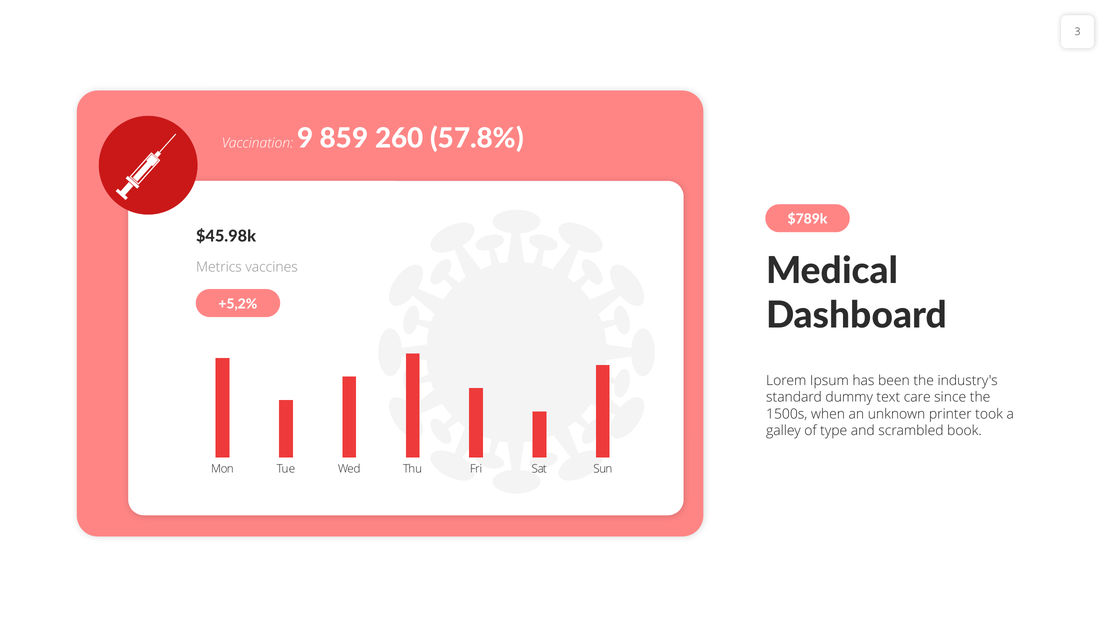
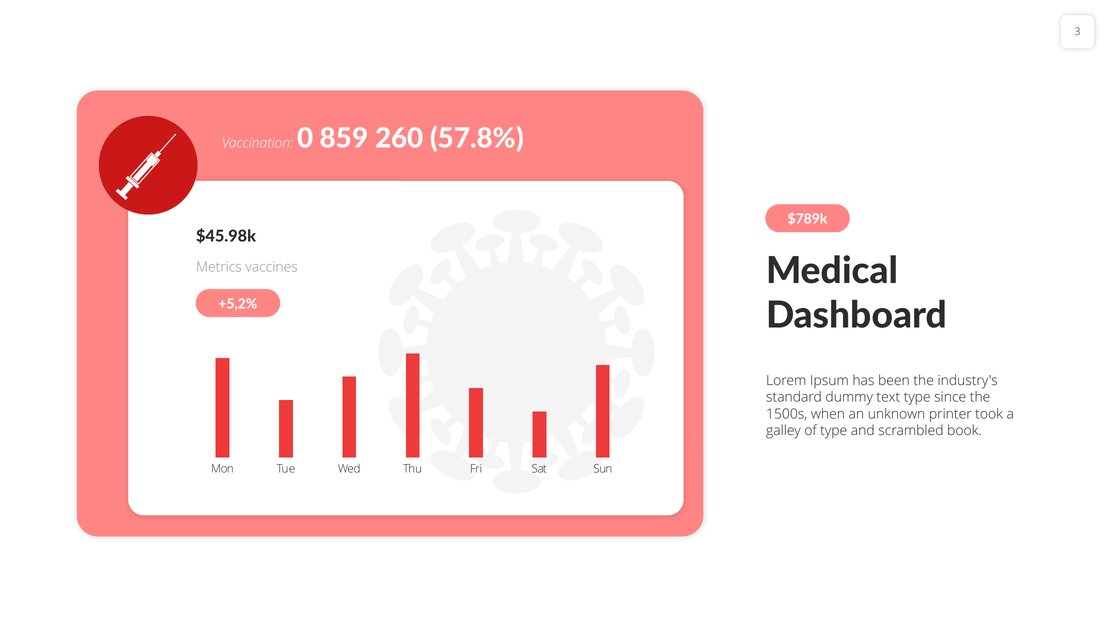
9: 9 -> 0
text care: care -> type
